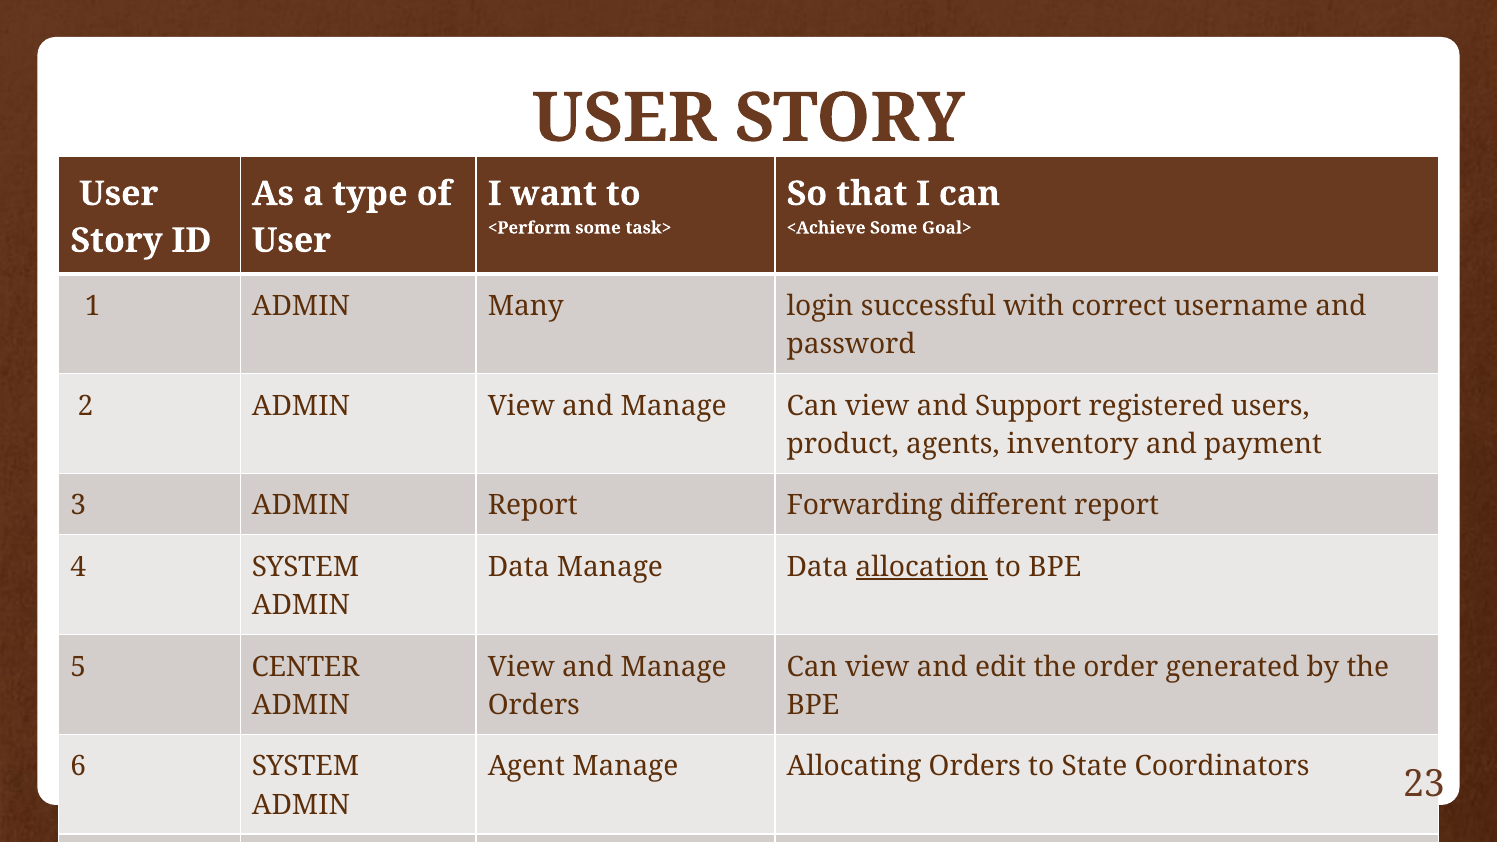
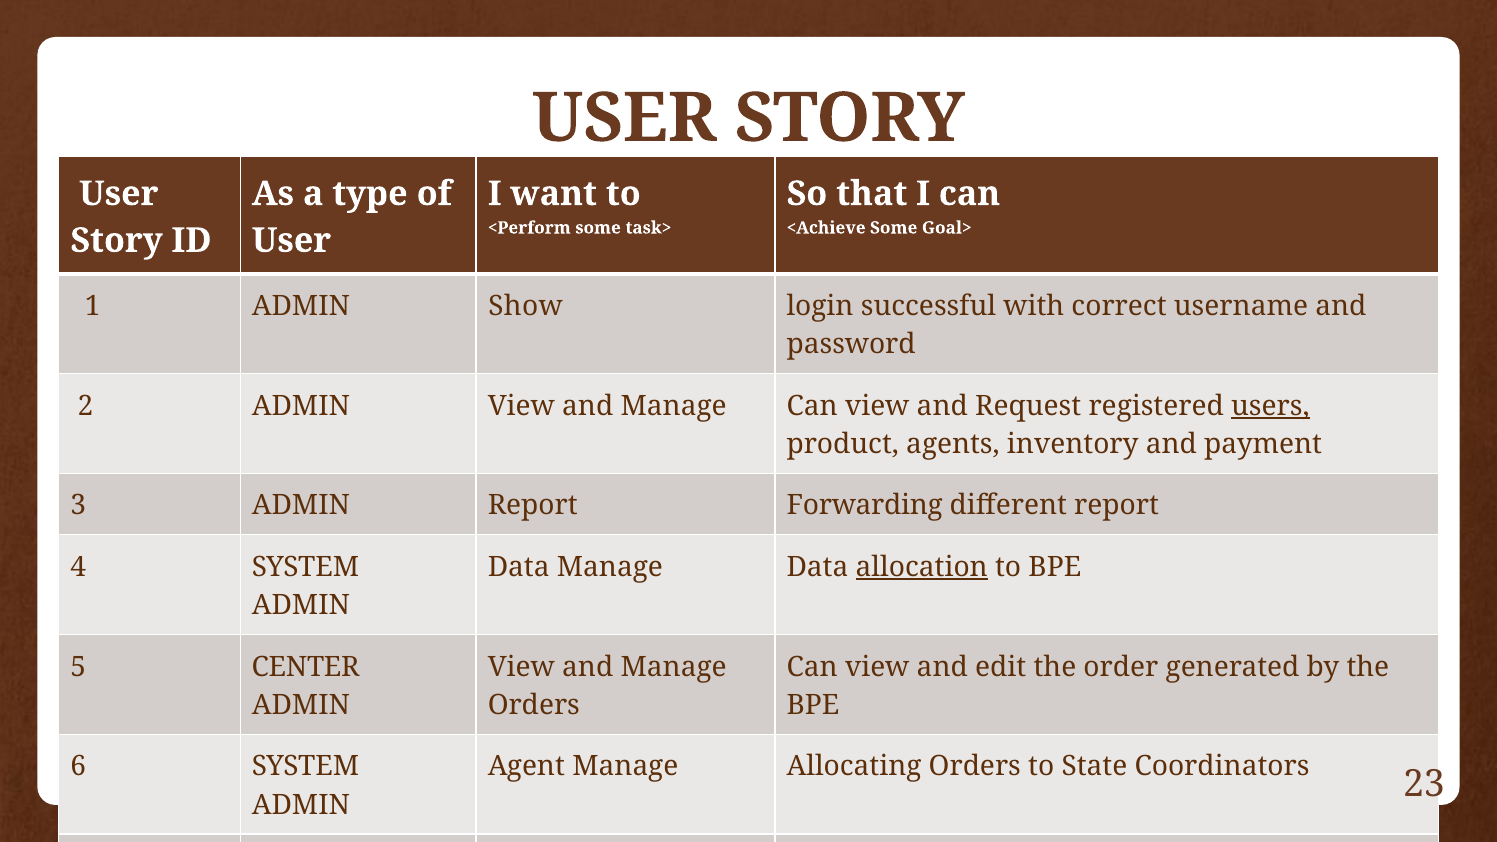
Many: Many -> Show
Support: Support -> Request
users underline: none -> present
